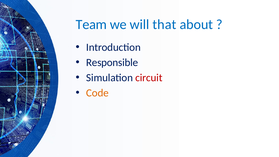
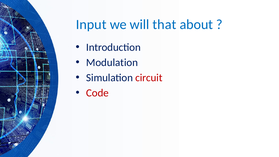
Team: Team -> Input
Responsible: Responsible -> Modulation
Code colour: orange -> red
